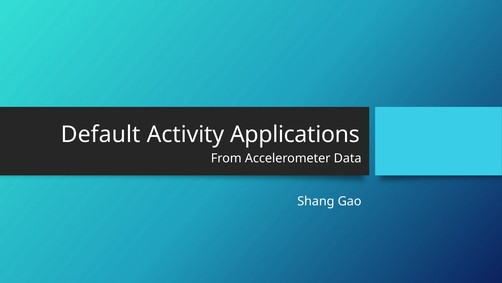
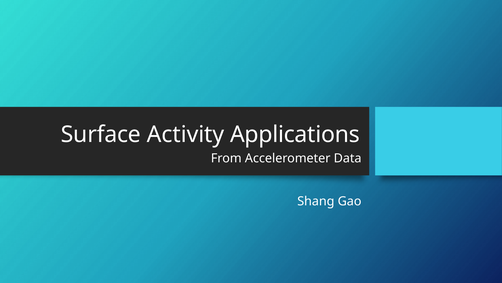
Default: Default -> Surface
